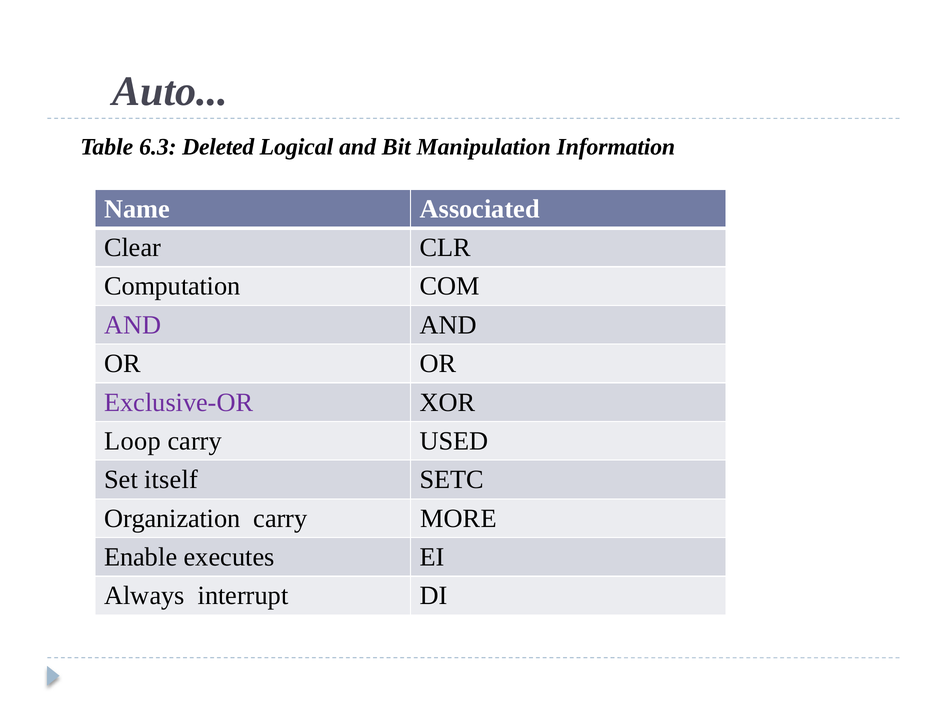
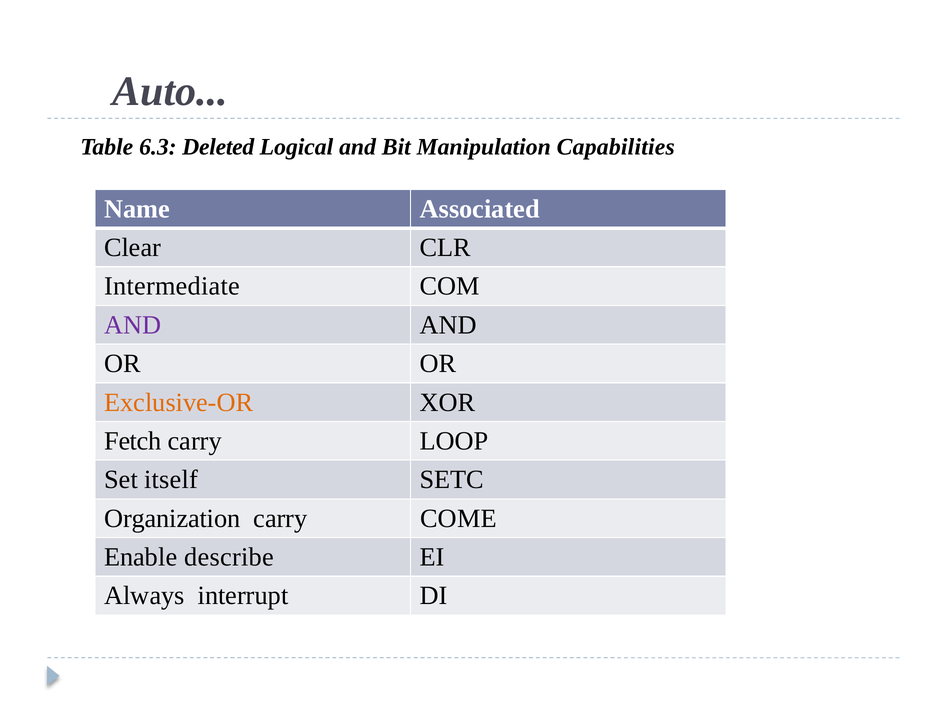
Information: Information -> Capabilities
Computation: Computation -> Intermediate
Exclusive-OR colour: purple -> orange
Loop: Loop -> Fetch
USED: USED -> LOOP
MORE: MORE -> COME
executes: executes -> describe
